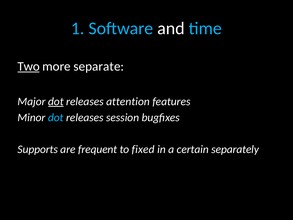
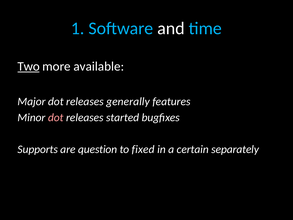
separate: separate -> available
dot at (56, 101) underline: present -> none
attention: attention -> generally
dot at (56, 117) colour: light blue -> pink
session: session -> started
frequent: frequent -> question
